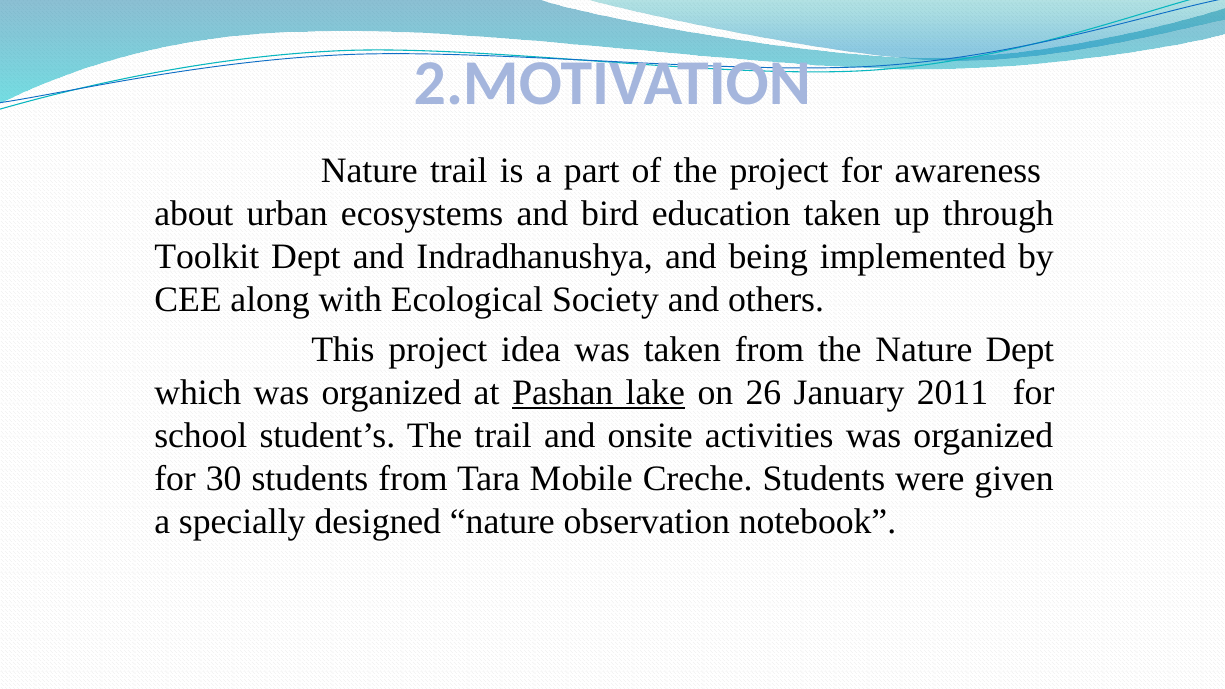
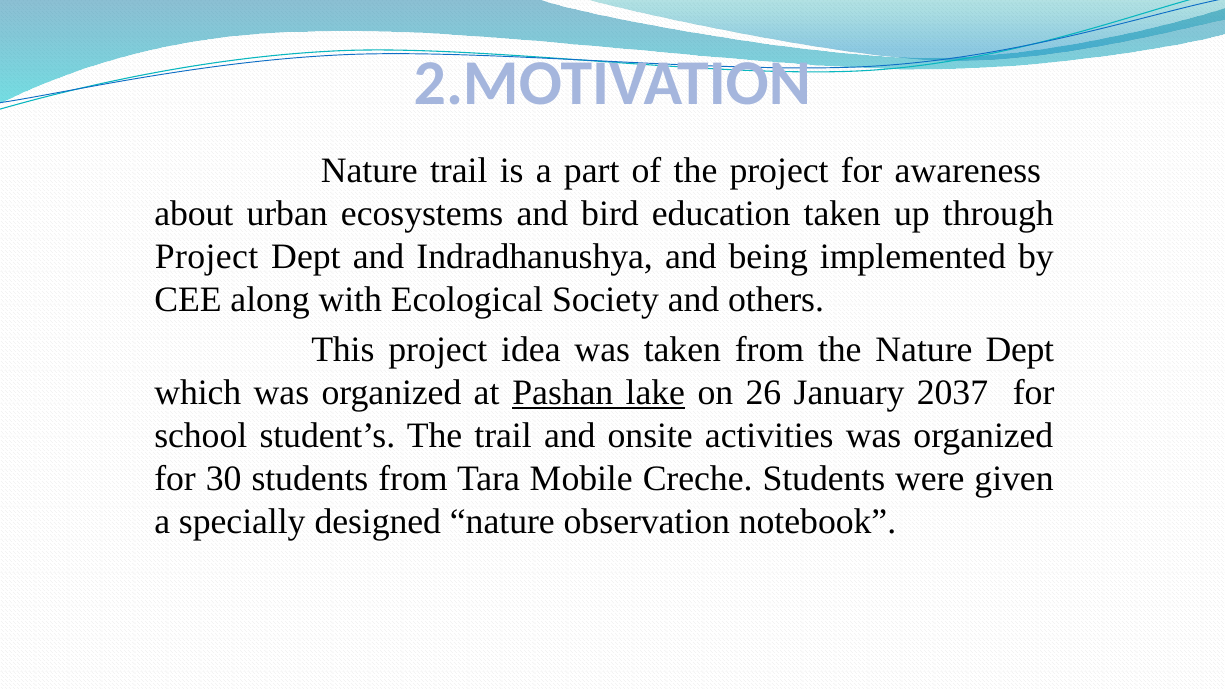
Toolkit at (207, 257): Toolkit -> Project
2011: 2011 -> 2037
